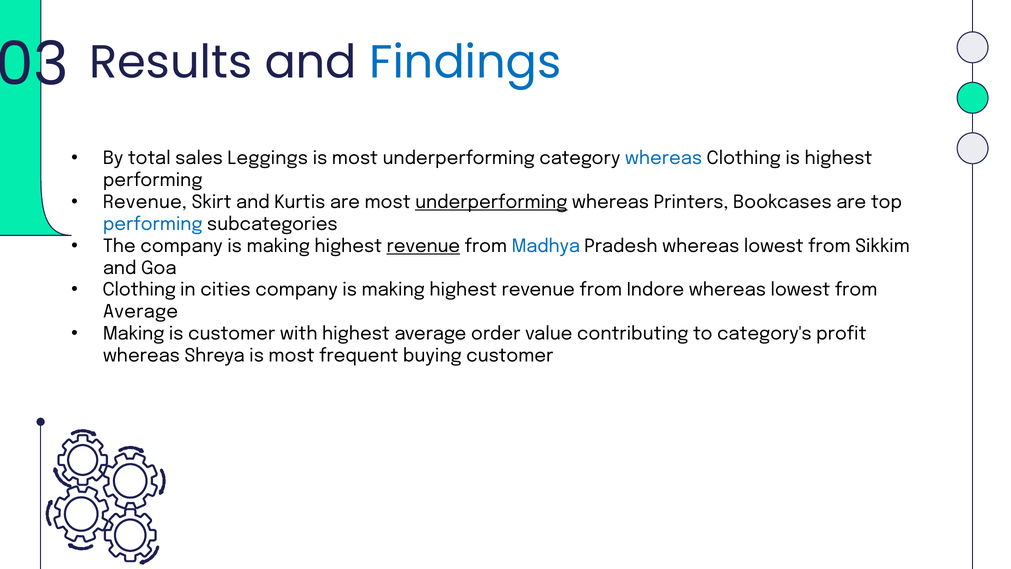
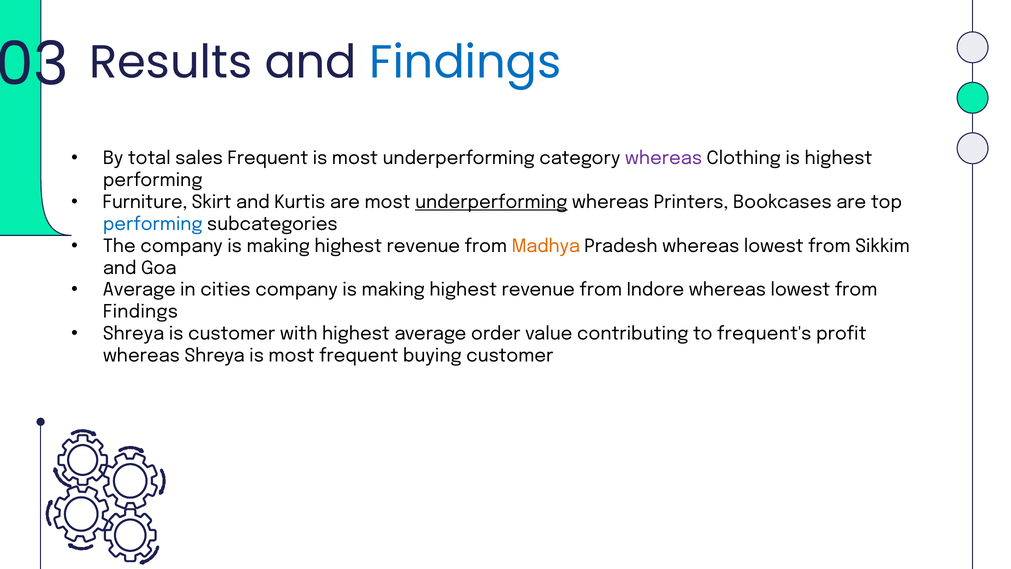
sales Leggings: Leggings -> Frequent
whereas at (664, 158) colour: blue -> purple
Revenue at (145, 202): Revenue -> Furniture
revenue at (423, 246) underline: present -> none
Madhya colour: blue -> orange
Clothing at (139, 290): Clothing -> Average
Average at (141, 312): Average -> Findings
Making at (134, 334): Making -> Shreya
category's: category's -> frequent's
